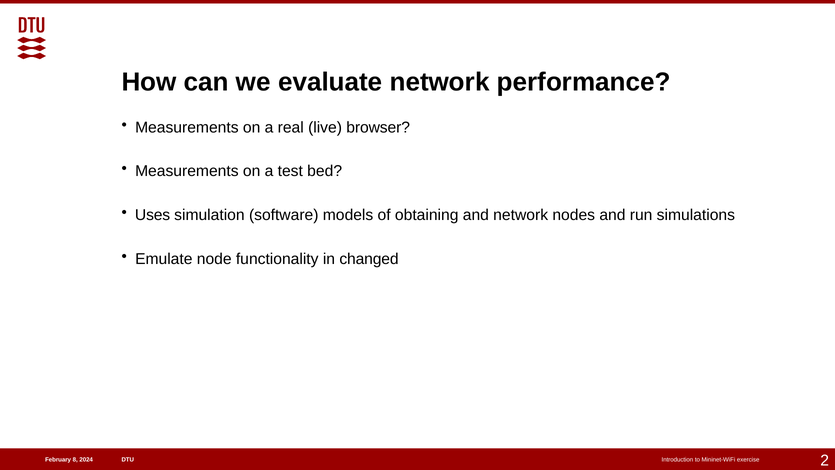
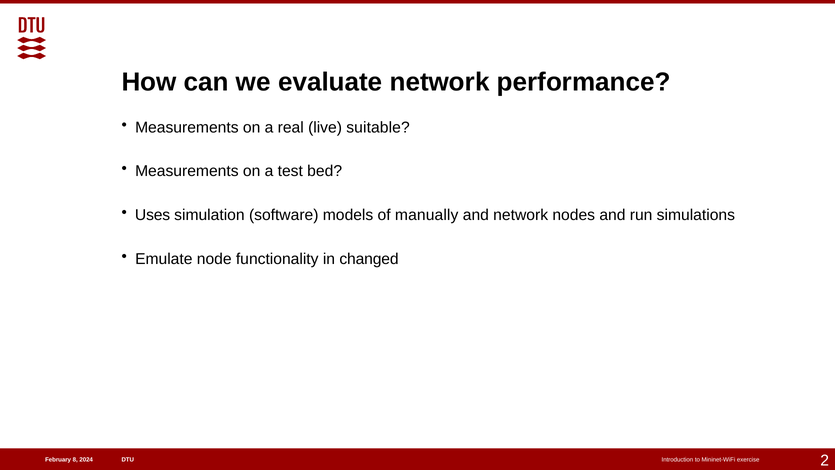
browser: browser -> suitable
obtaining: obtaining -> manually
